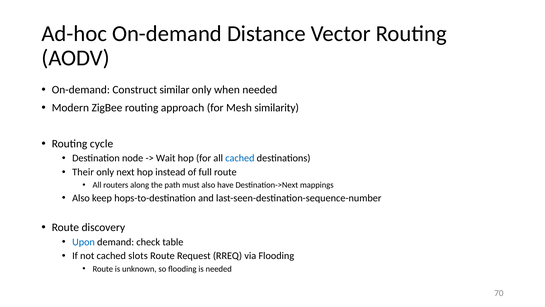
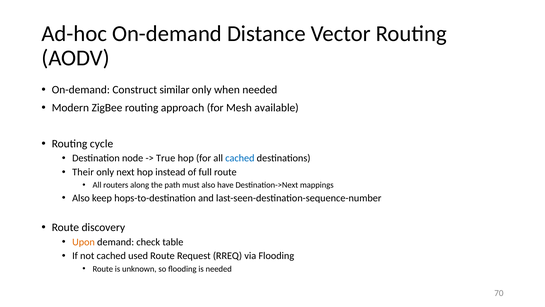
similarity: similarity -> available
Wait: Wait -> True
Upon colour: blue -> orange
slots: slots -> used
